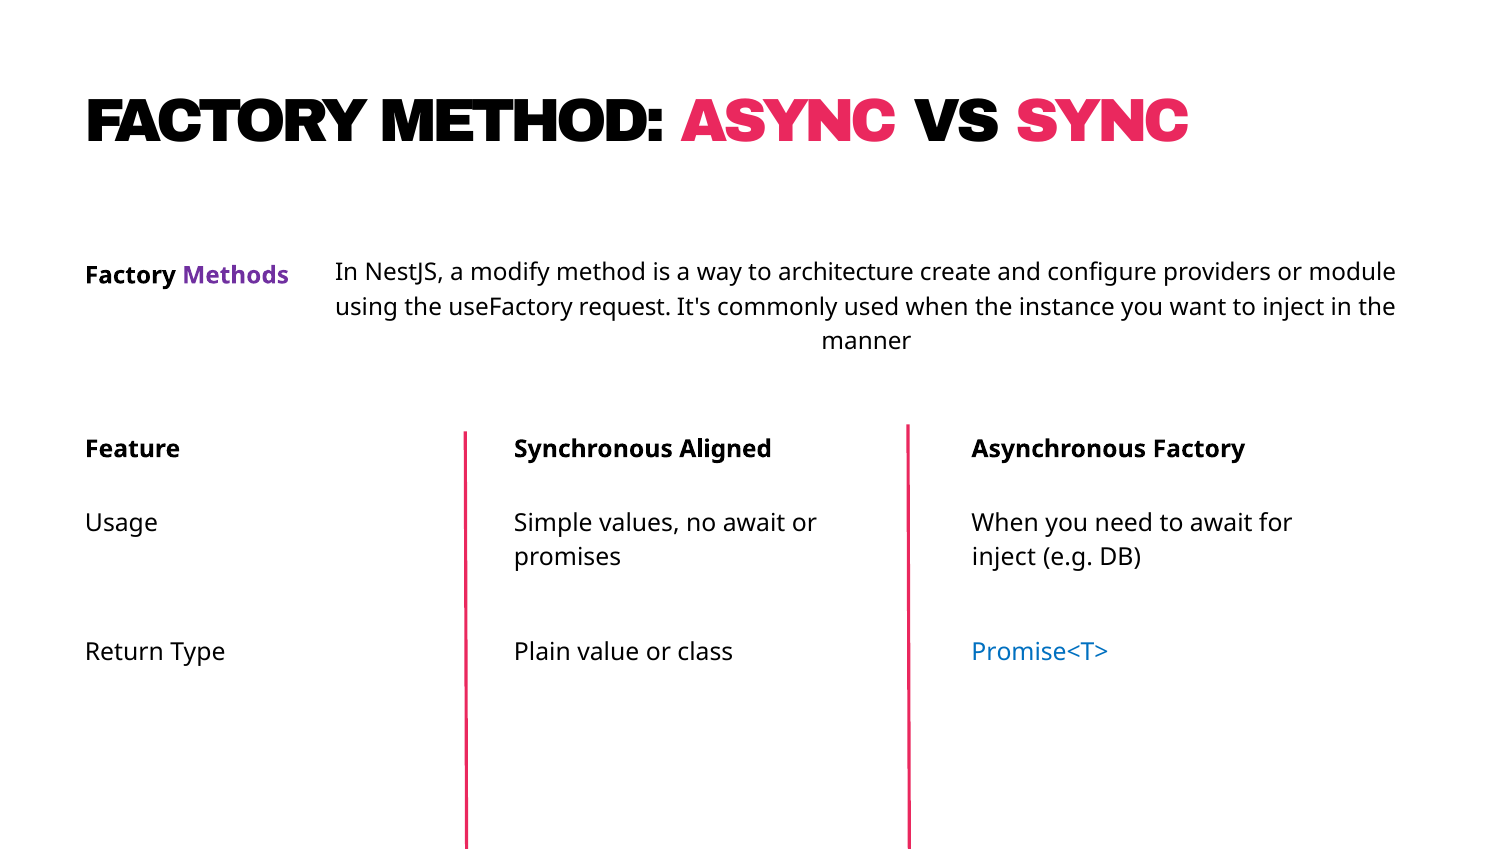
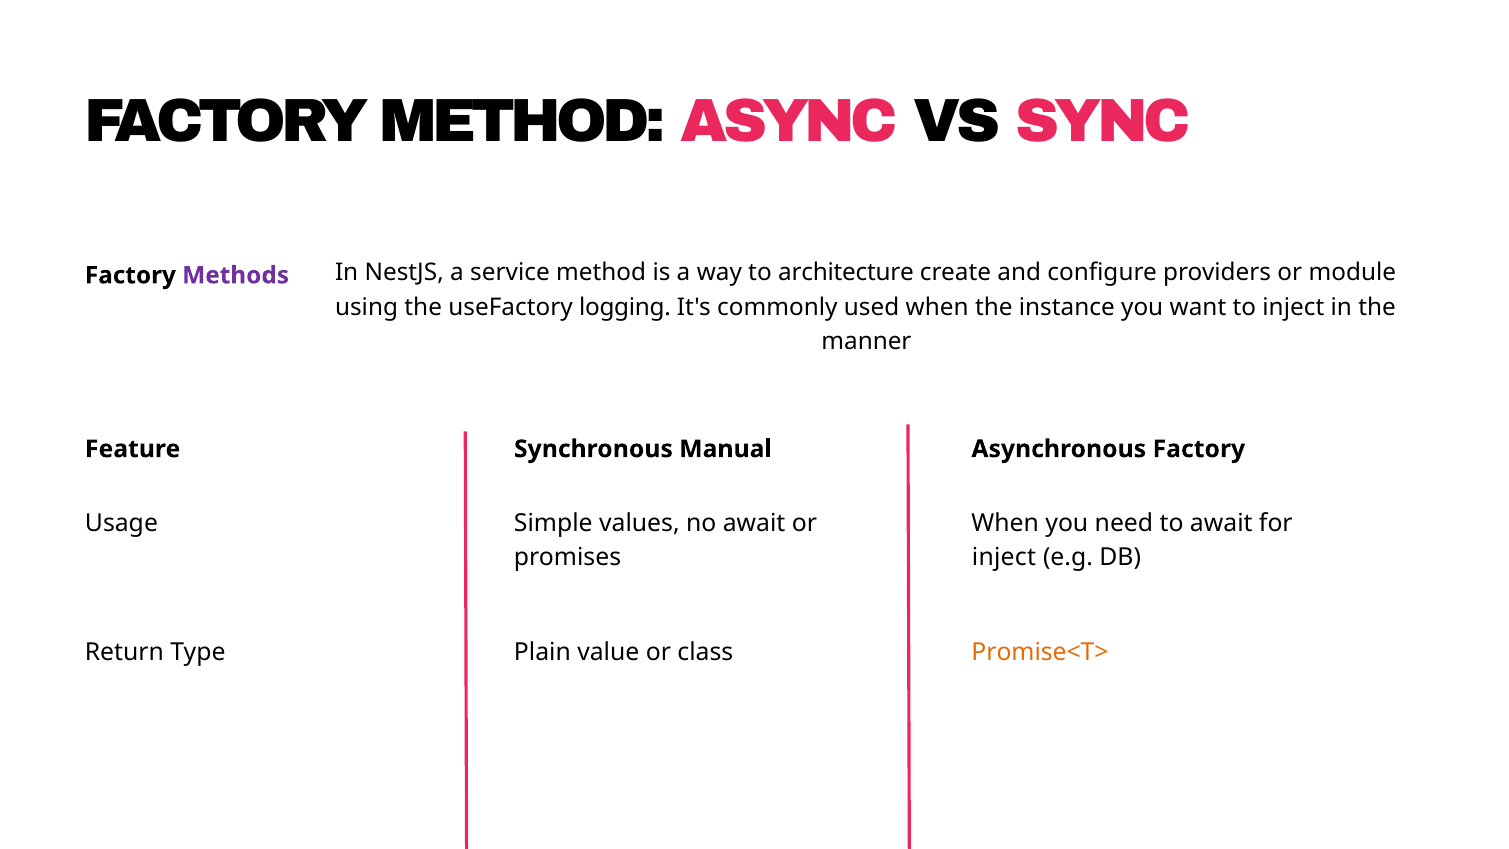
modify: modify -> service
request: request -> logging
Aligned: Aligned -> Manual
Promise<T> colour: blue -> orange
